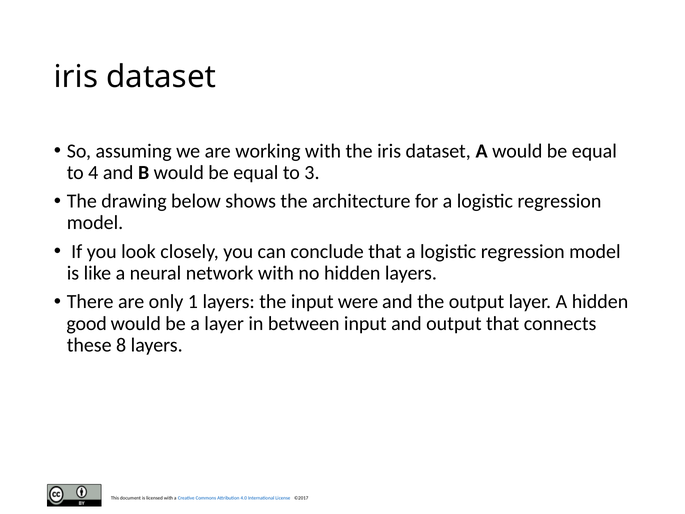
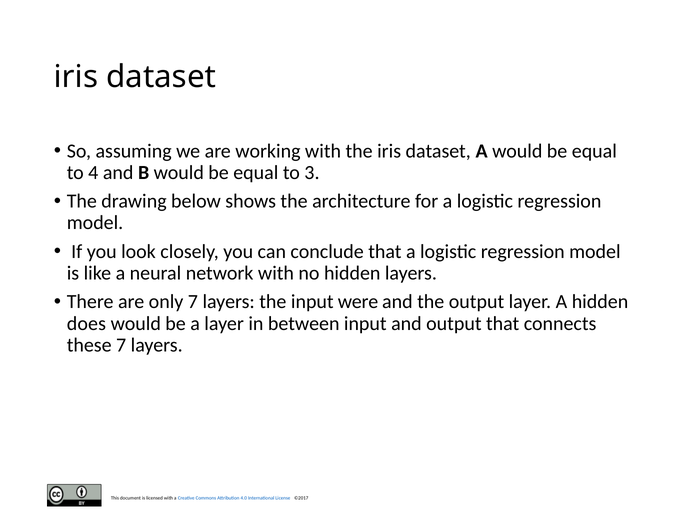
only 1: 1 -> 7
good: good -> does
these 8: 8 -> 7
